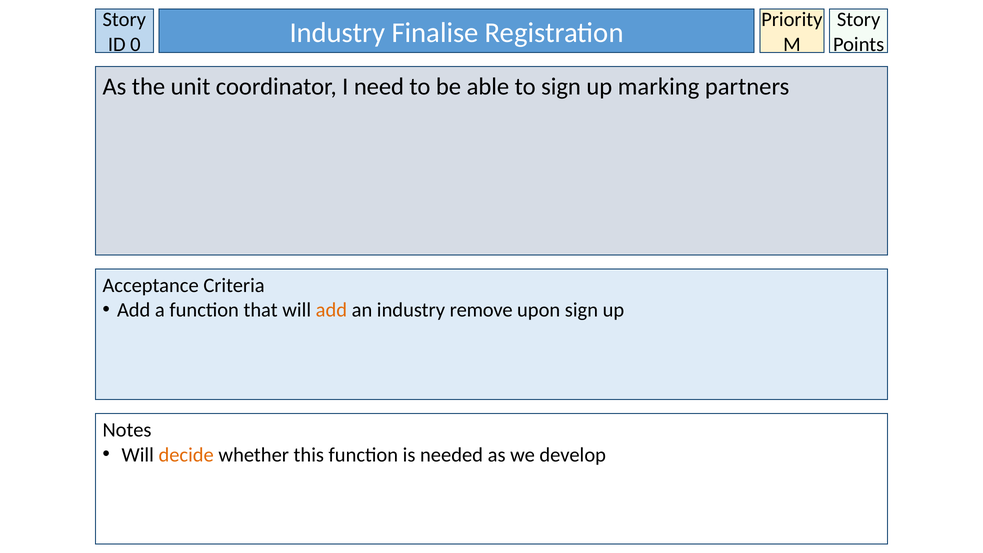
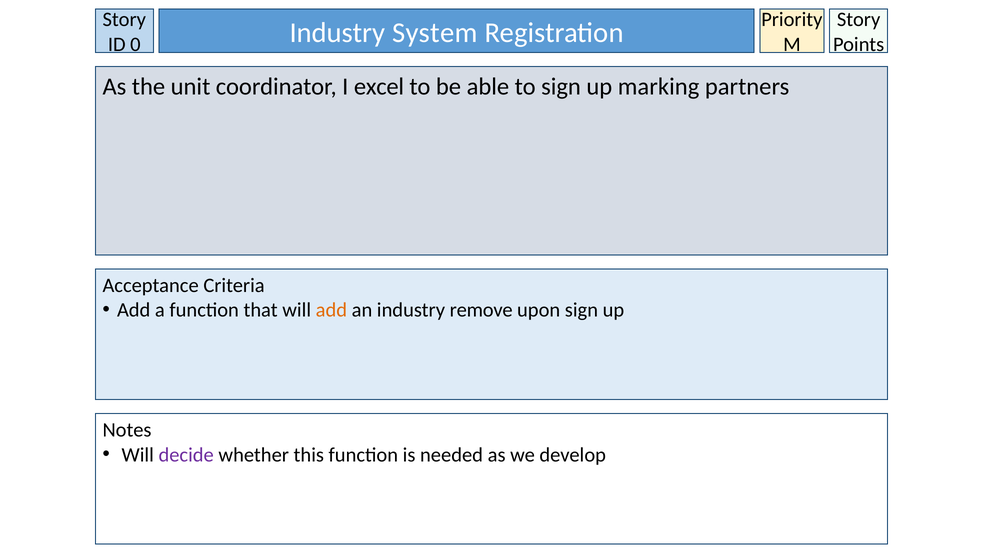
Finalise: Finalise -> System
need: need -> excel
decide colour: orange -> purple
